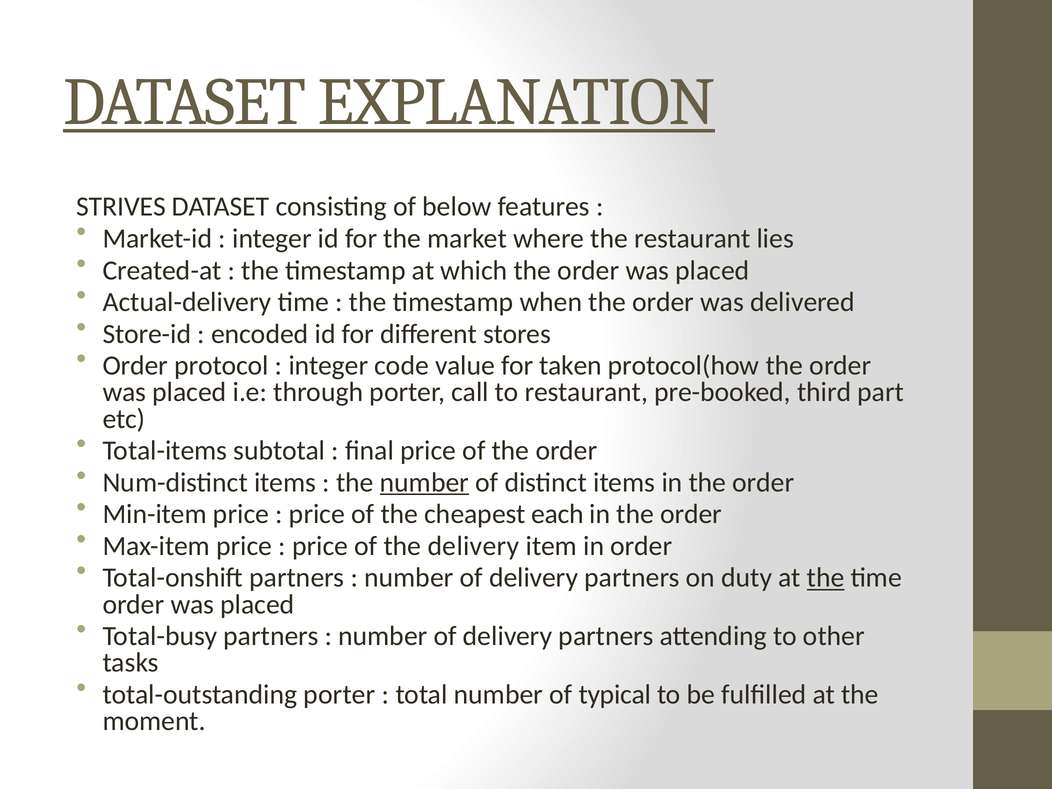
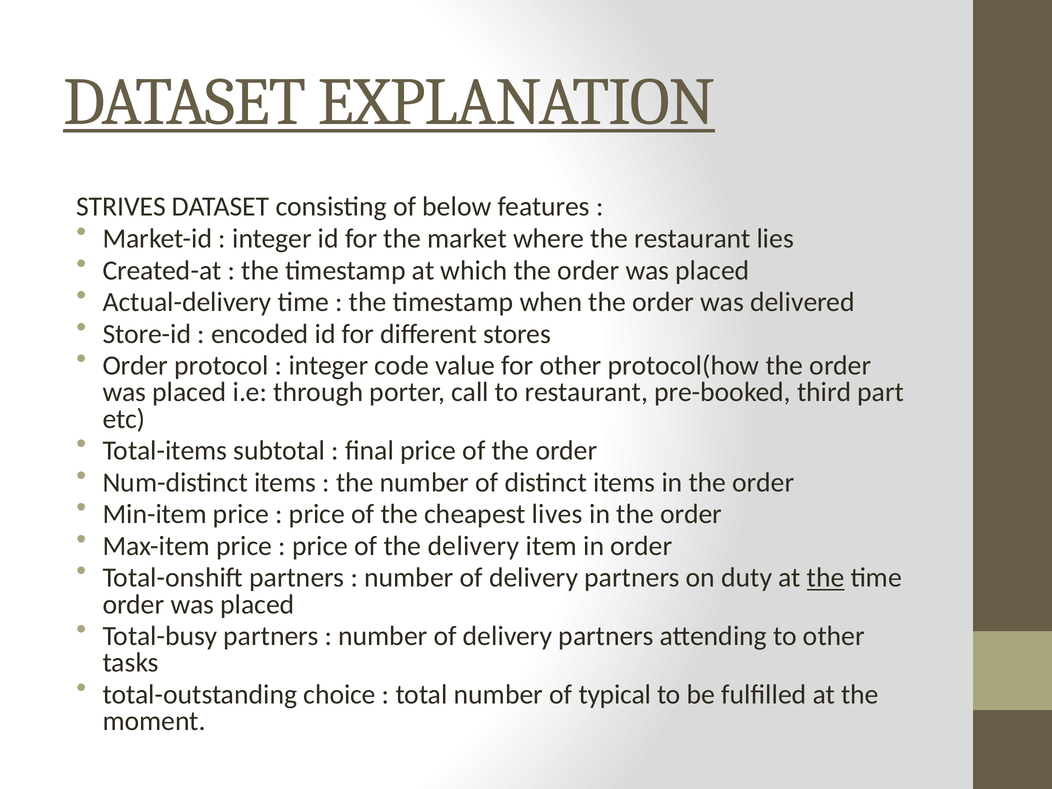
for taken: taken -> other
number at (424, 482) underline: present -> none
each: each -> lives
total-outstanding porter: porter -> choice
